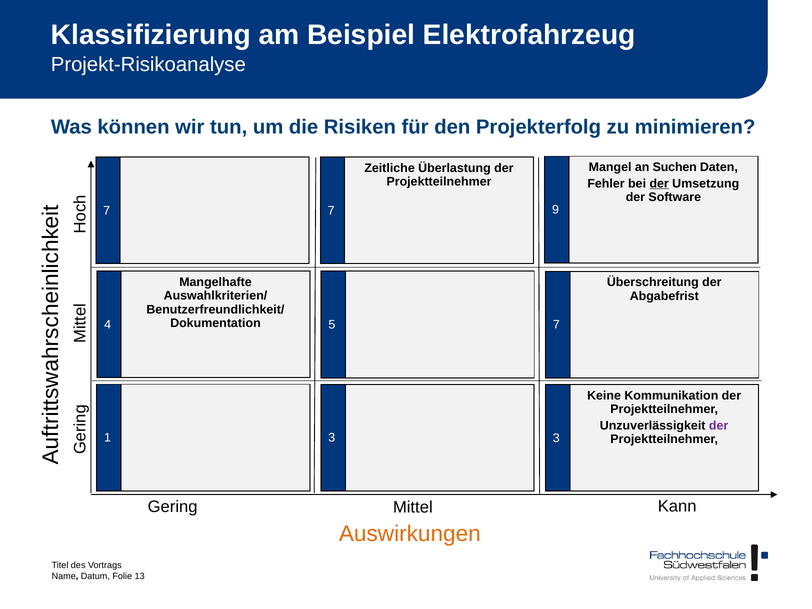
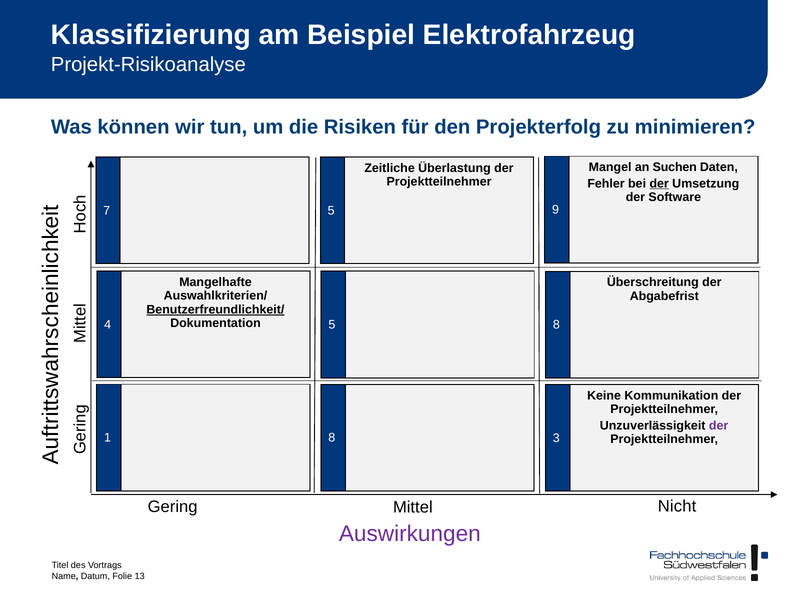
7 7: 7 -> 5
Benutzerfreundlichkeit/ underline: none -> present
5 7: 7 -> 8
1 3: 3 -> 8
Kann: Kann -> Nicht
Auswirkungen colour: orange -> purple
